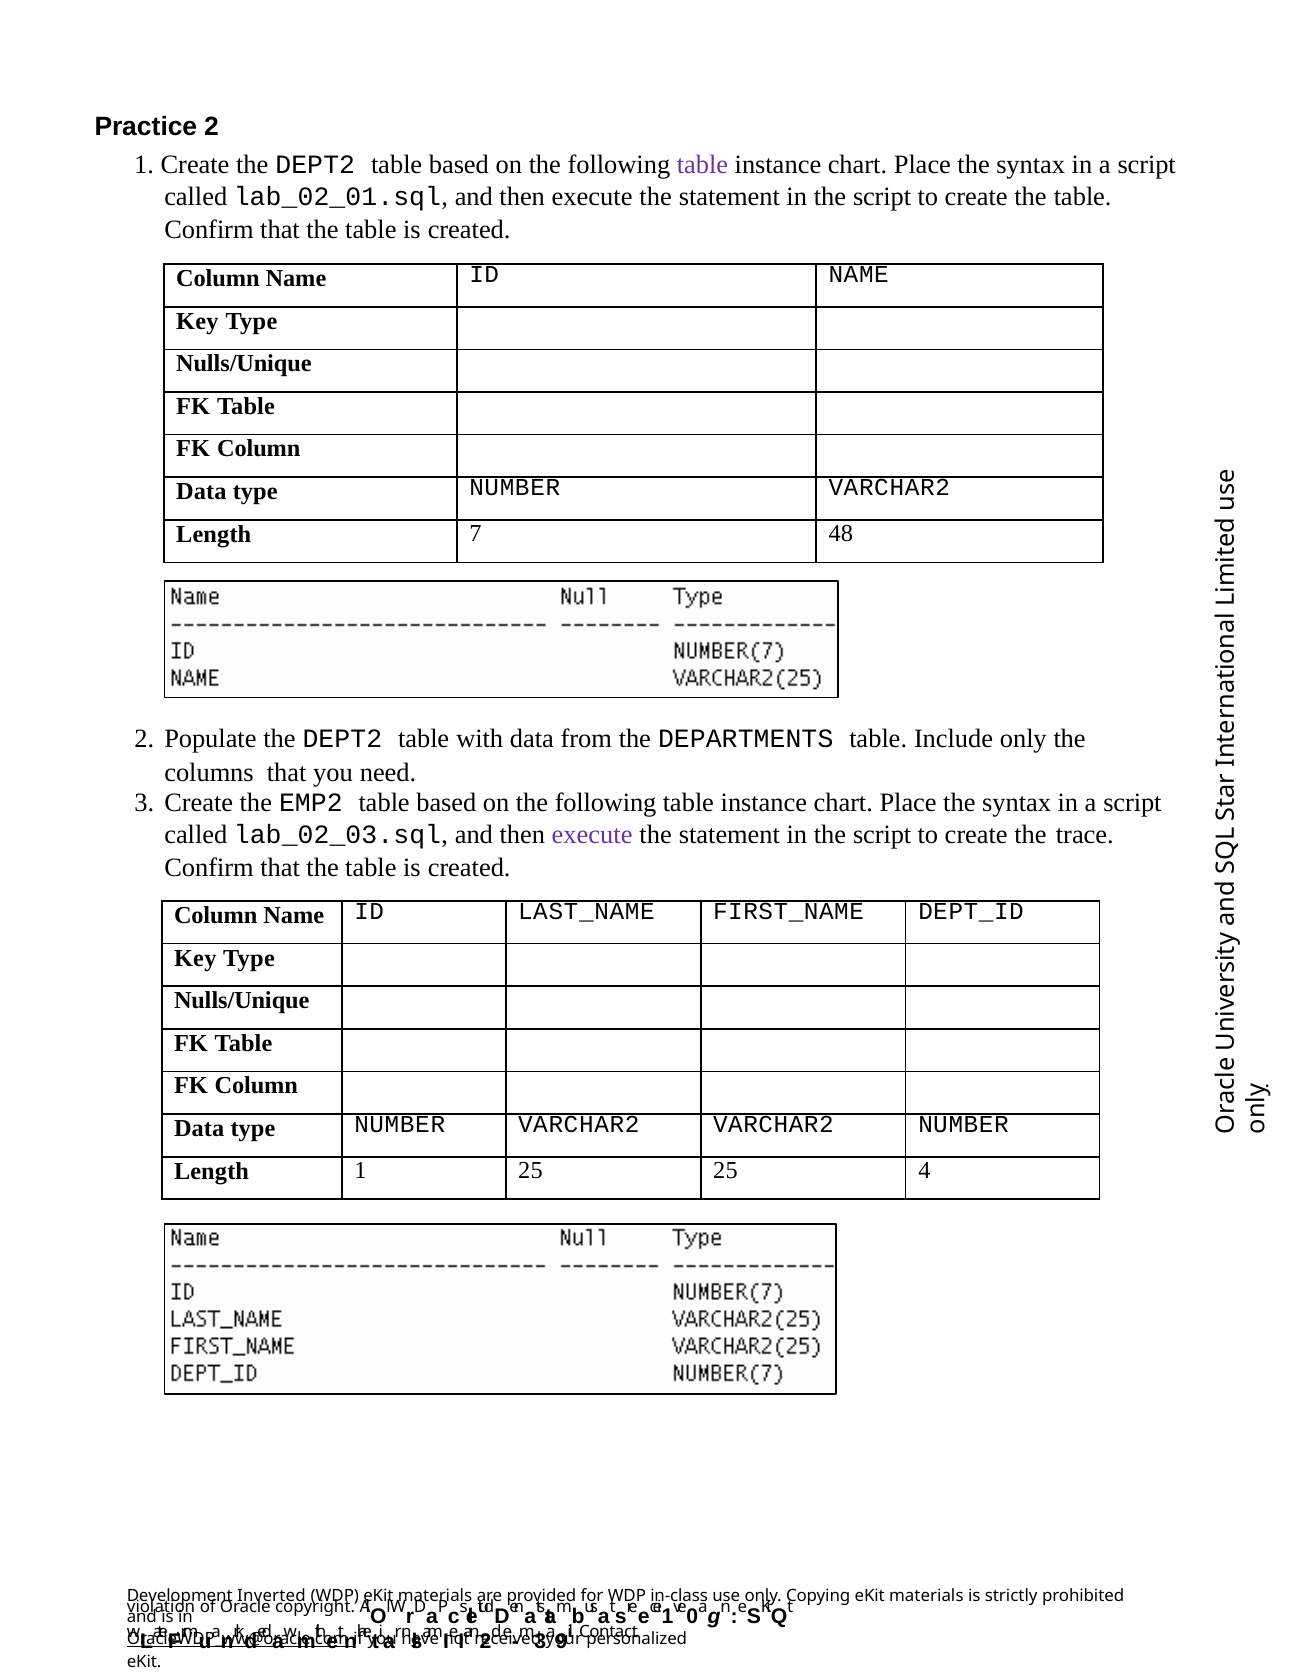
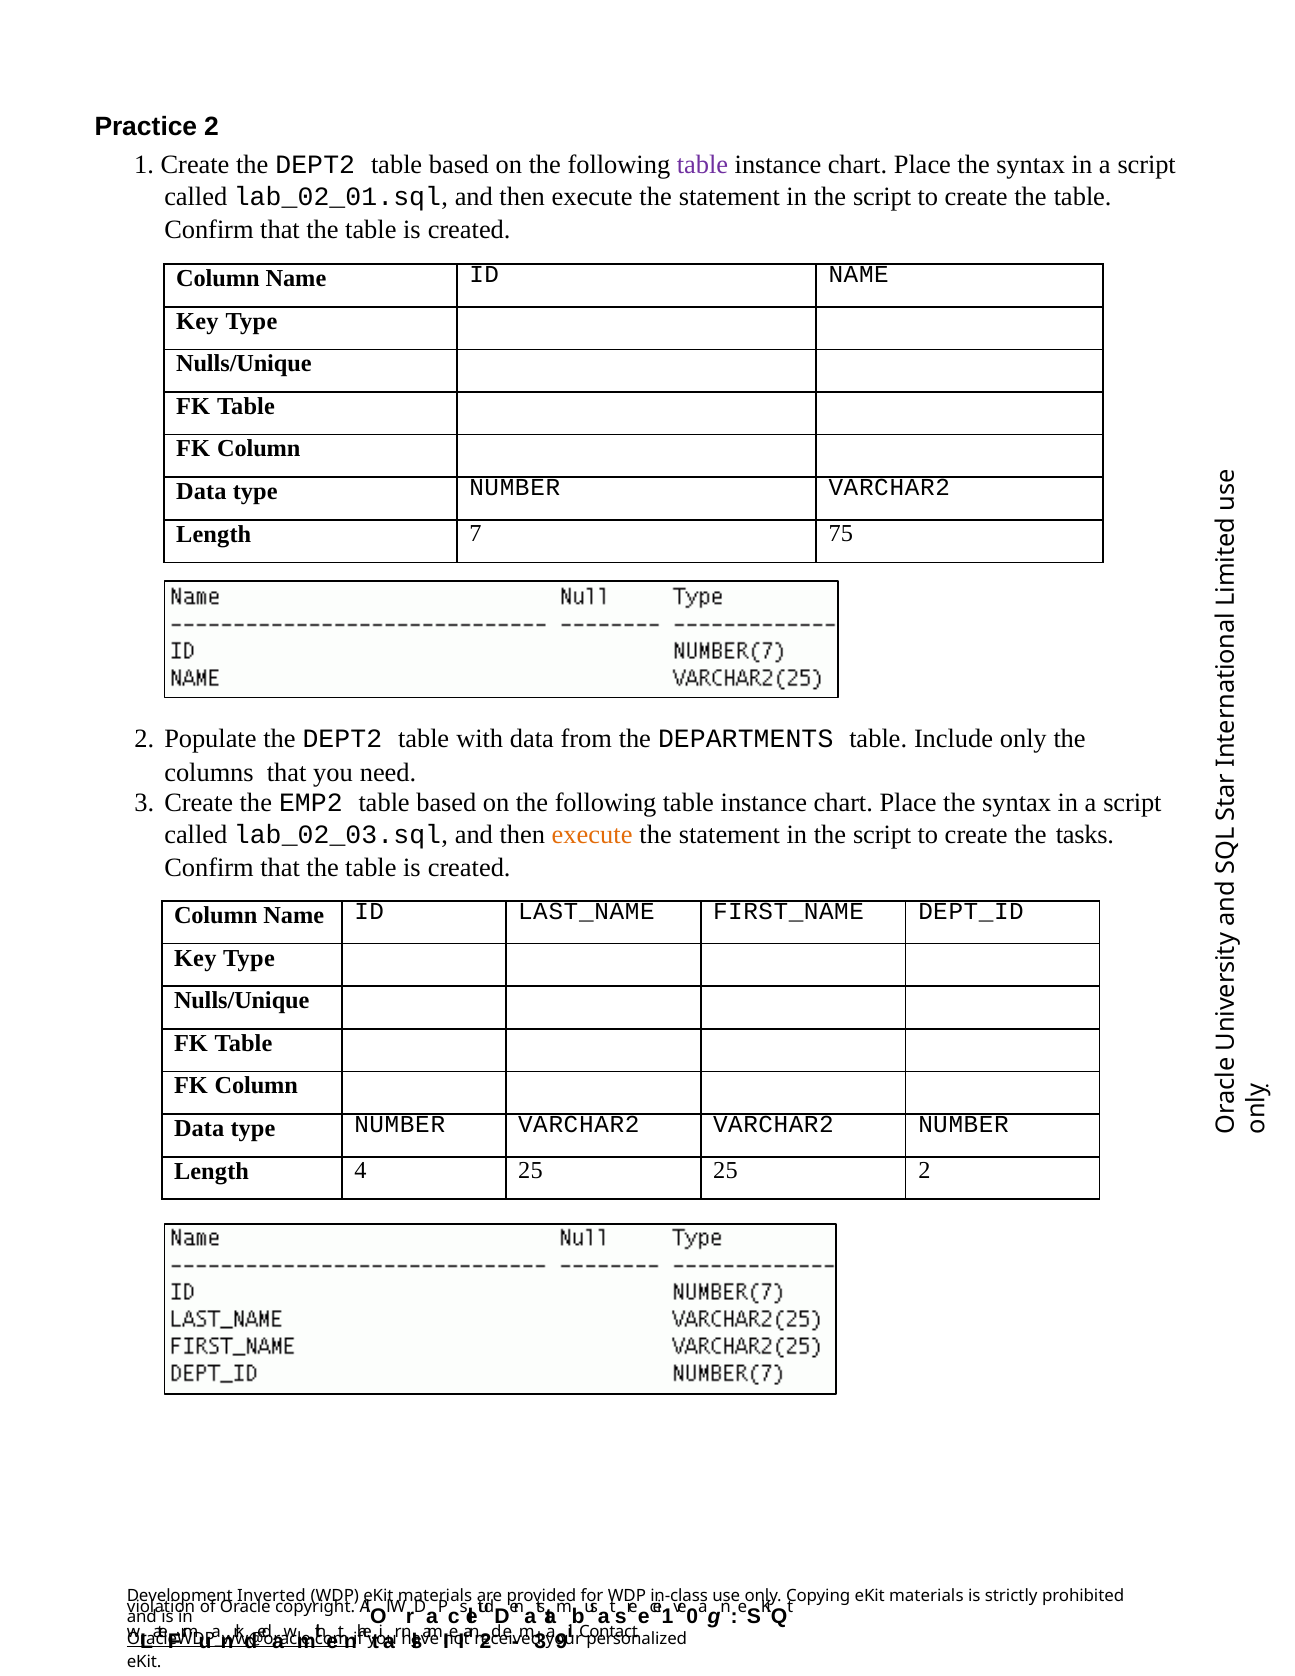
48: 48 -> 75
execute at (592, 834) colour: purple -> orange
trace: trace -> tasks
Length 1: 1 -> 4
25 4: 4 -> 2
